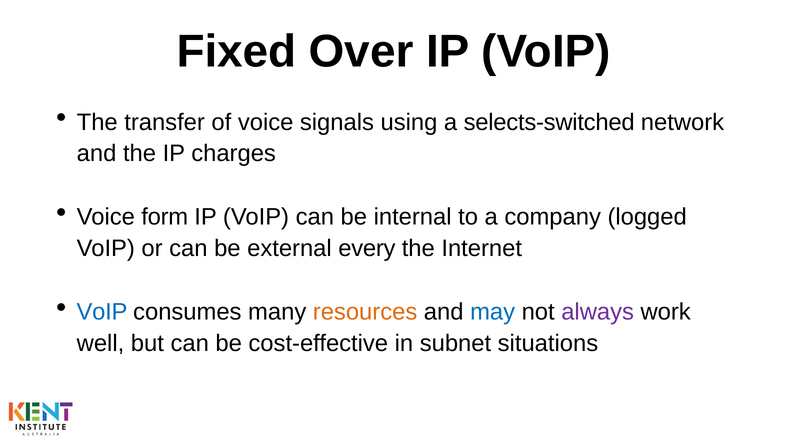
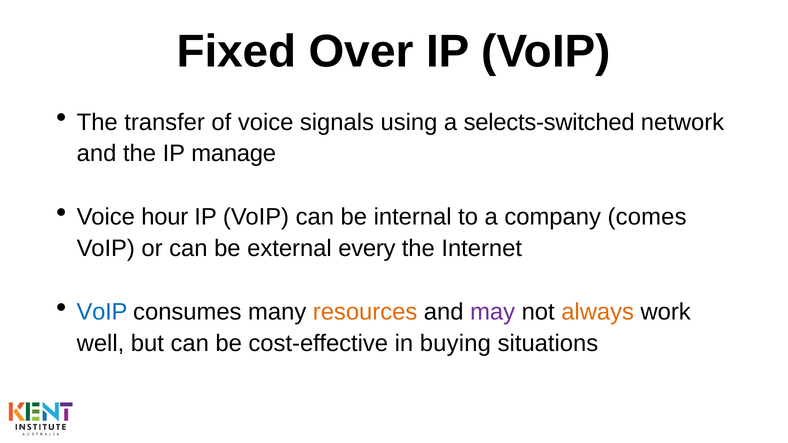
charges: charges -> manage
form: form -> hour
logged: logged -> comes
may colour: blue -> purple
always colour: purple -> orange
subnet: subnet -> buying
